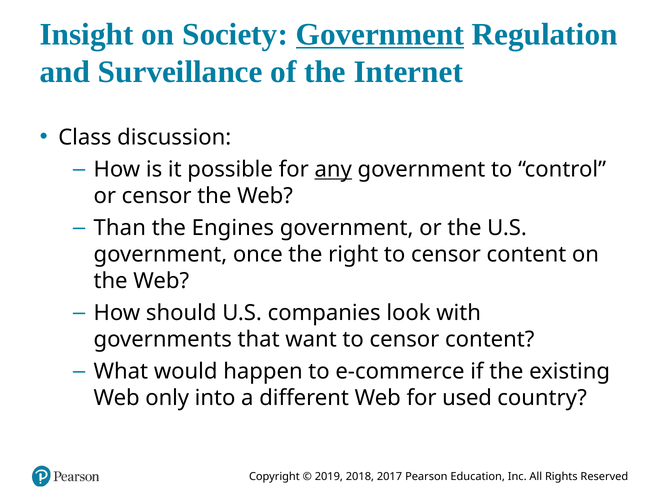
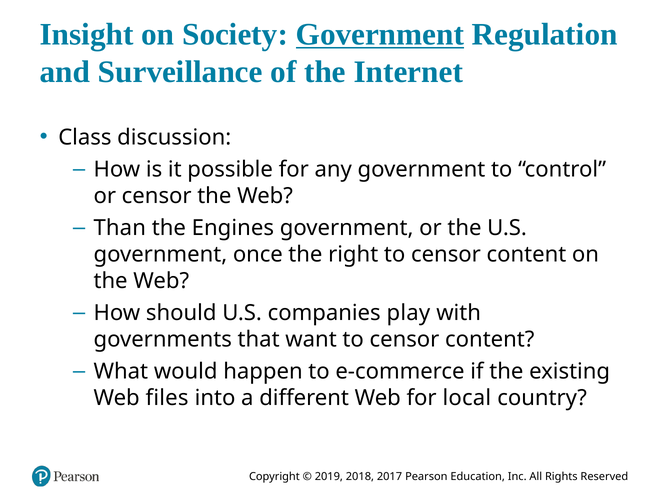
any underline: present -> none
look: look -> play
only: only -> files
used: used -> local
